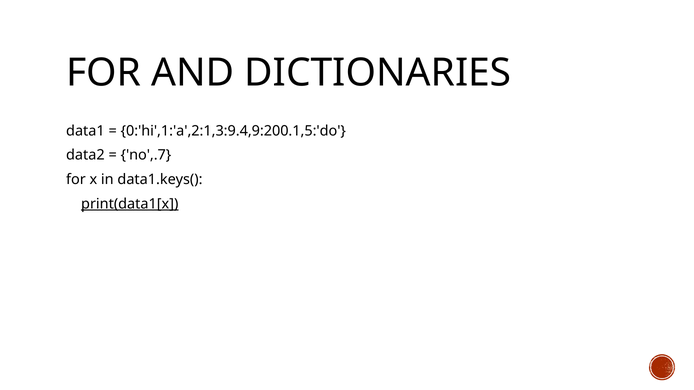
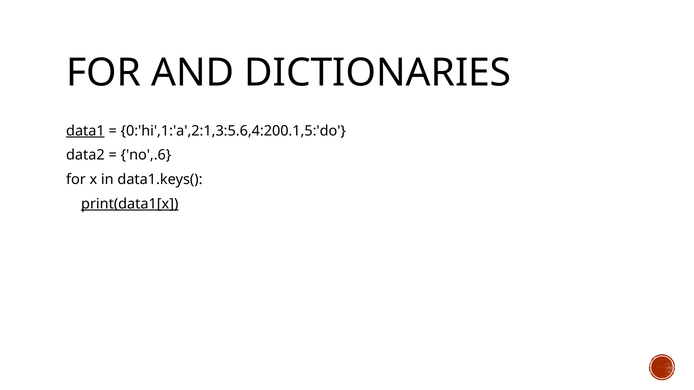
data1 underline: none -> present
0:'hi',1:'a',2:1,3:9.4,9:200.1,5:'do: 0:'hi',1:'a',2:1,3:9.4,9:200.1,5:'do -> 0:'hi',1:'a',2:1,3:5.6,4:200.1,5:'do
no',.7: no',.7 -> no',.6
